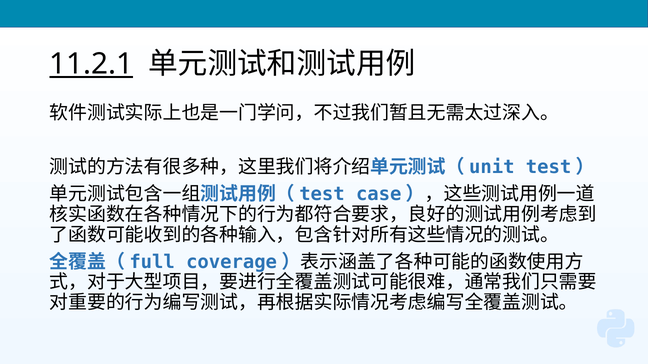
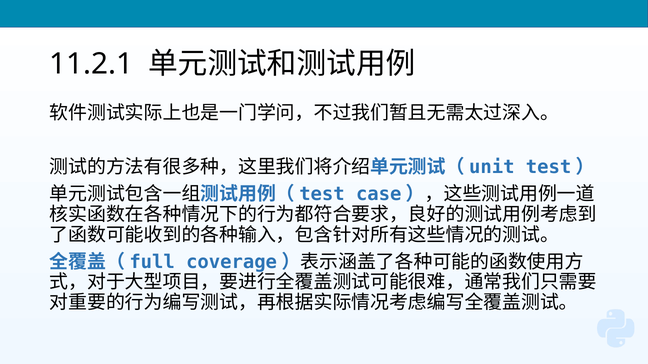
11.2.1 underline: present -> none
